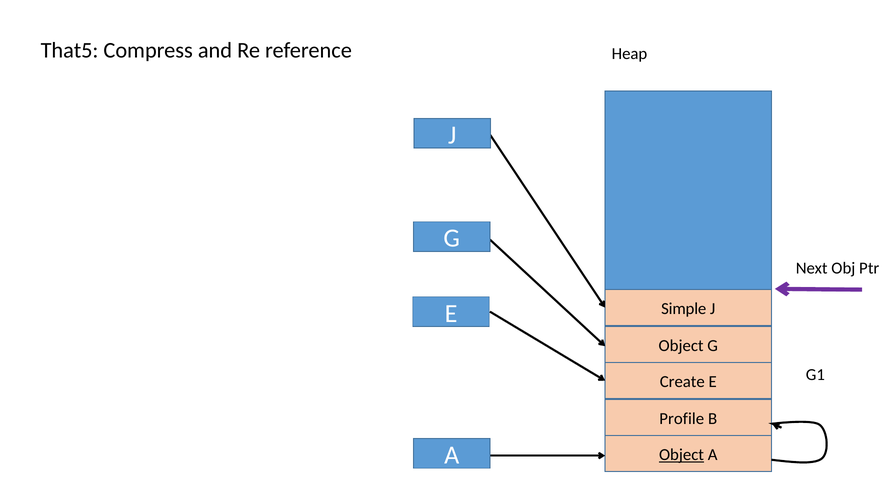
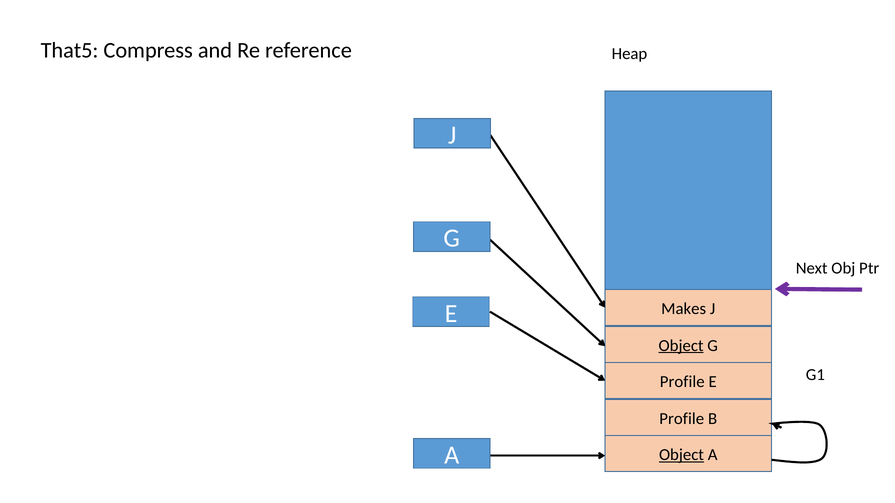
Simple: Simple -> Makes
Object at (681, 346) underline: none -> present
Create at (682, 382): Create -> Profile
